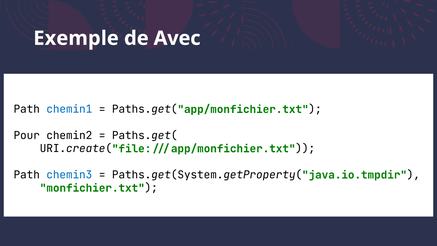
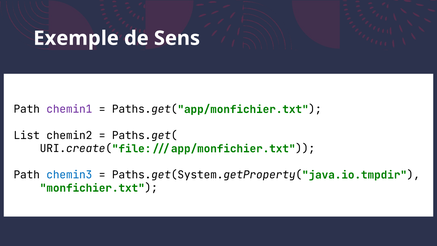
Avec: Avec -> Sens
chemin1 colour: blue -> purple
Pour: Pour -> List
